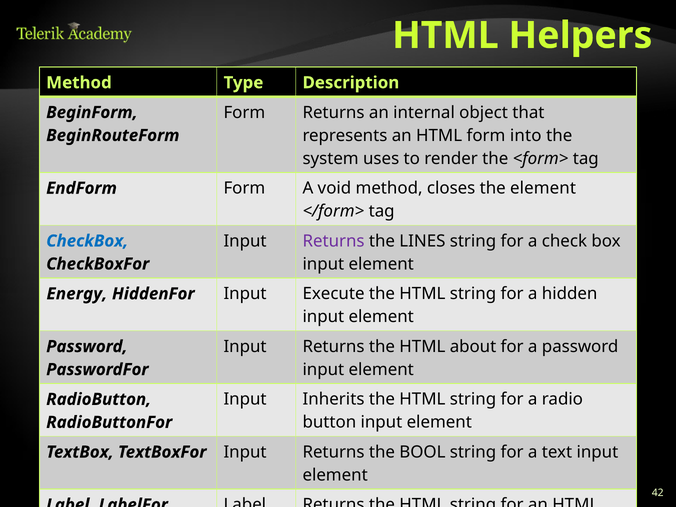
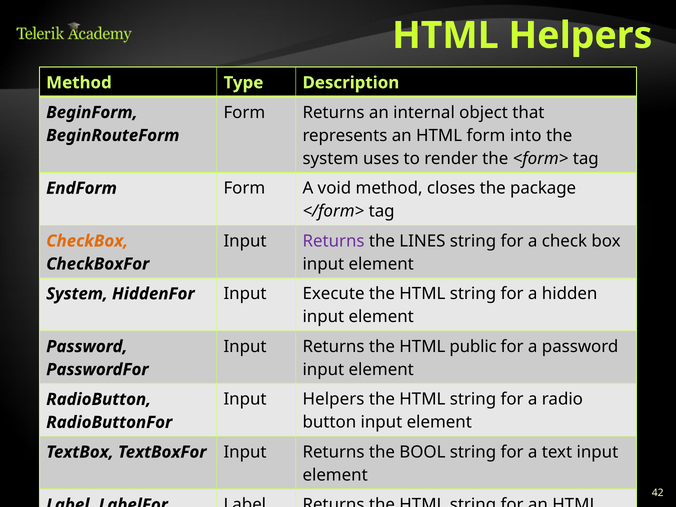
the element: element -> package
CheckBox colour: blue -> orange
Energy at (77, 294): Energy -> System
about: about -> public
Input Inherits: Inherits -> Helpers
